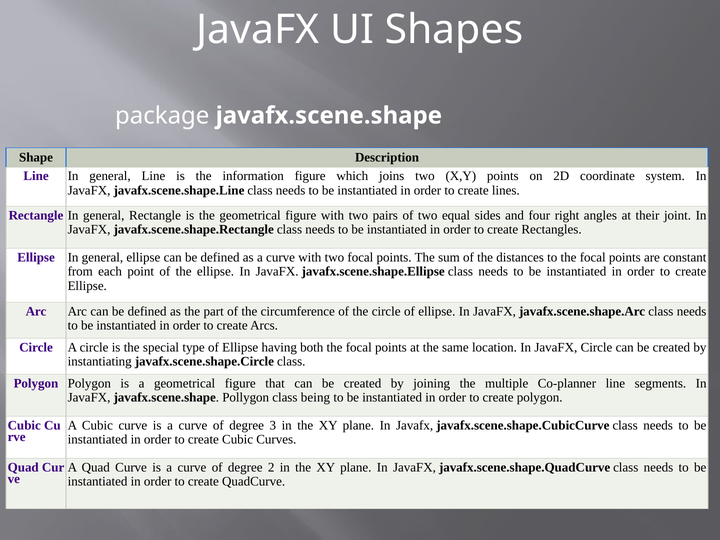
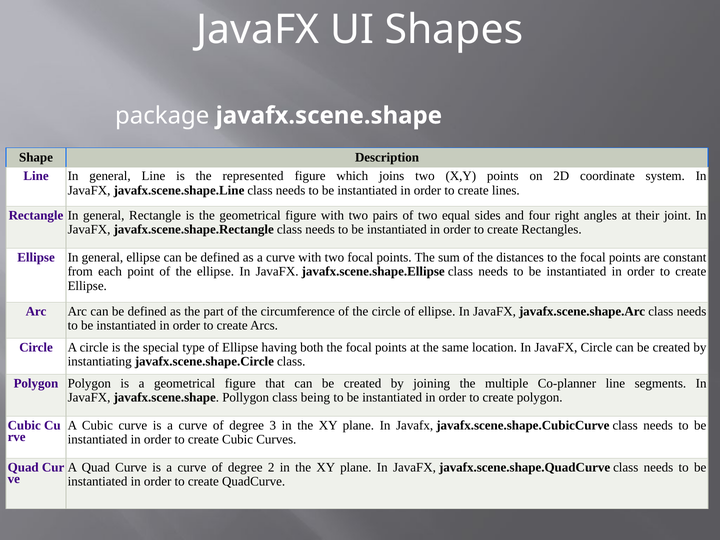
information: information -> represented
